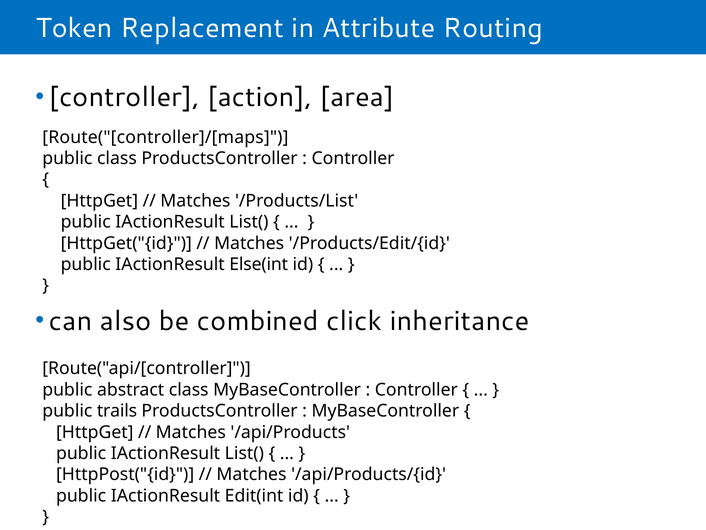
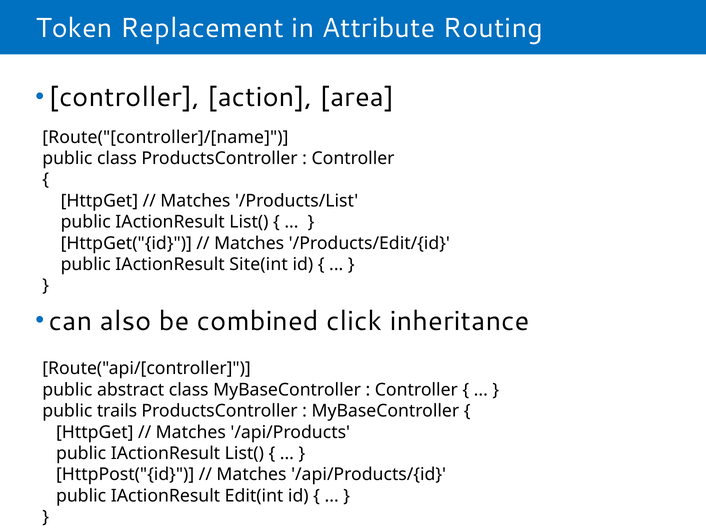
Route("[controller]/[maps: Route("[controller]/[maps -> Route("[controller]/[name
Else(int: Else(int -> Site(int
